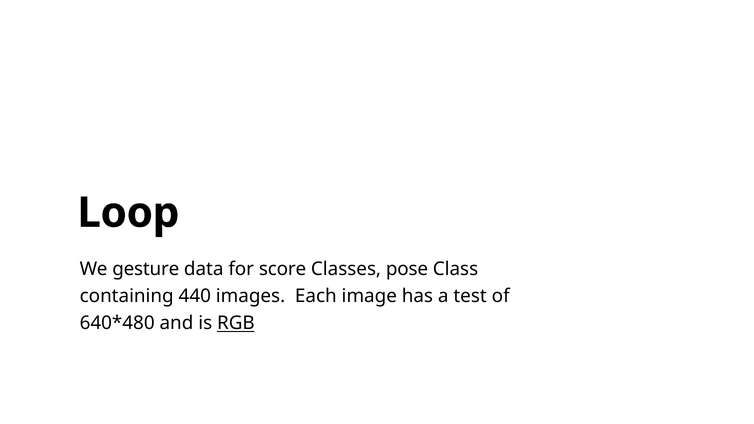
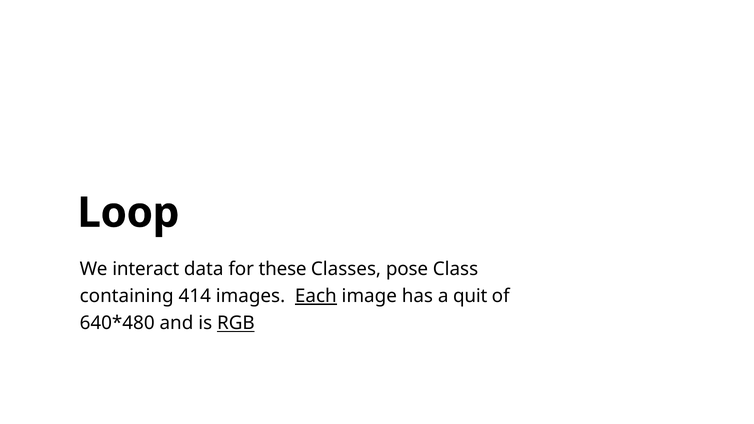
gesture: gesture -> interact
score: score -> these
440: 440 -> 414
Each underline: none -> present
test: test -> quit
